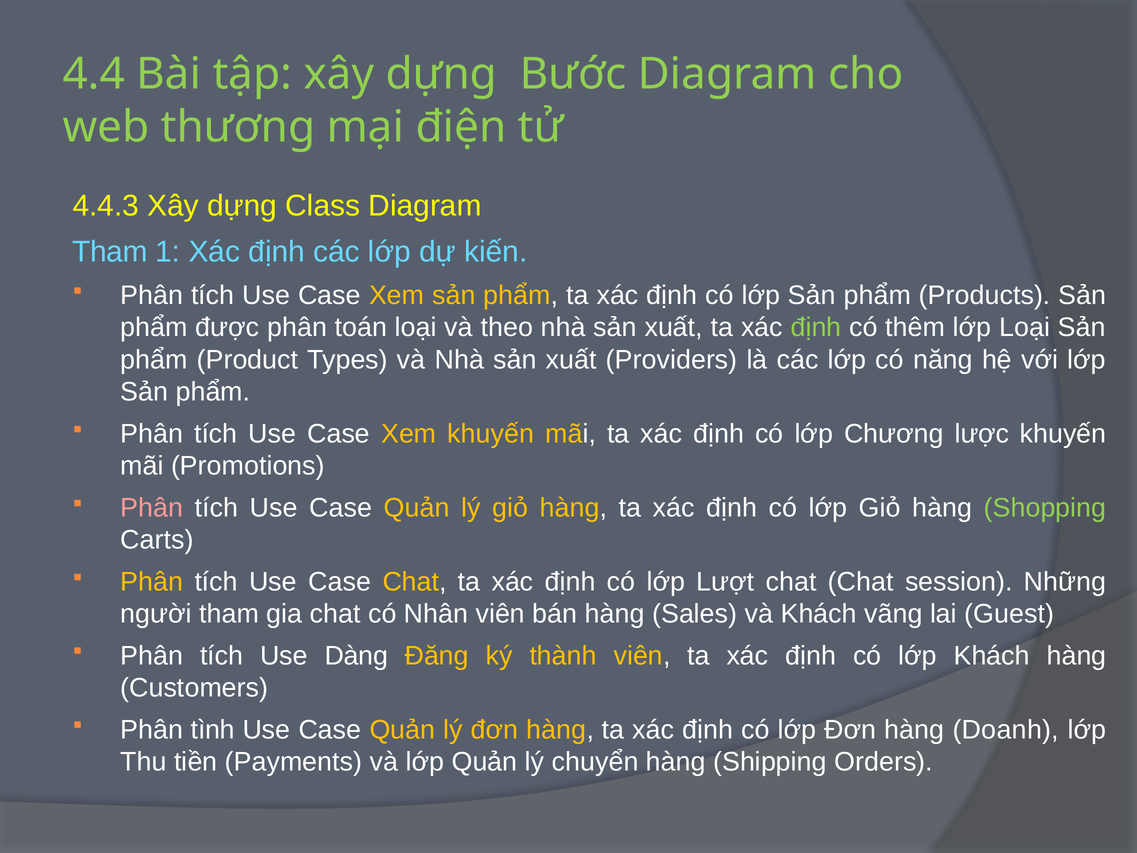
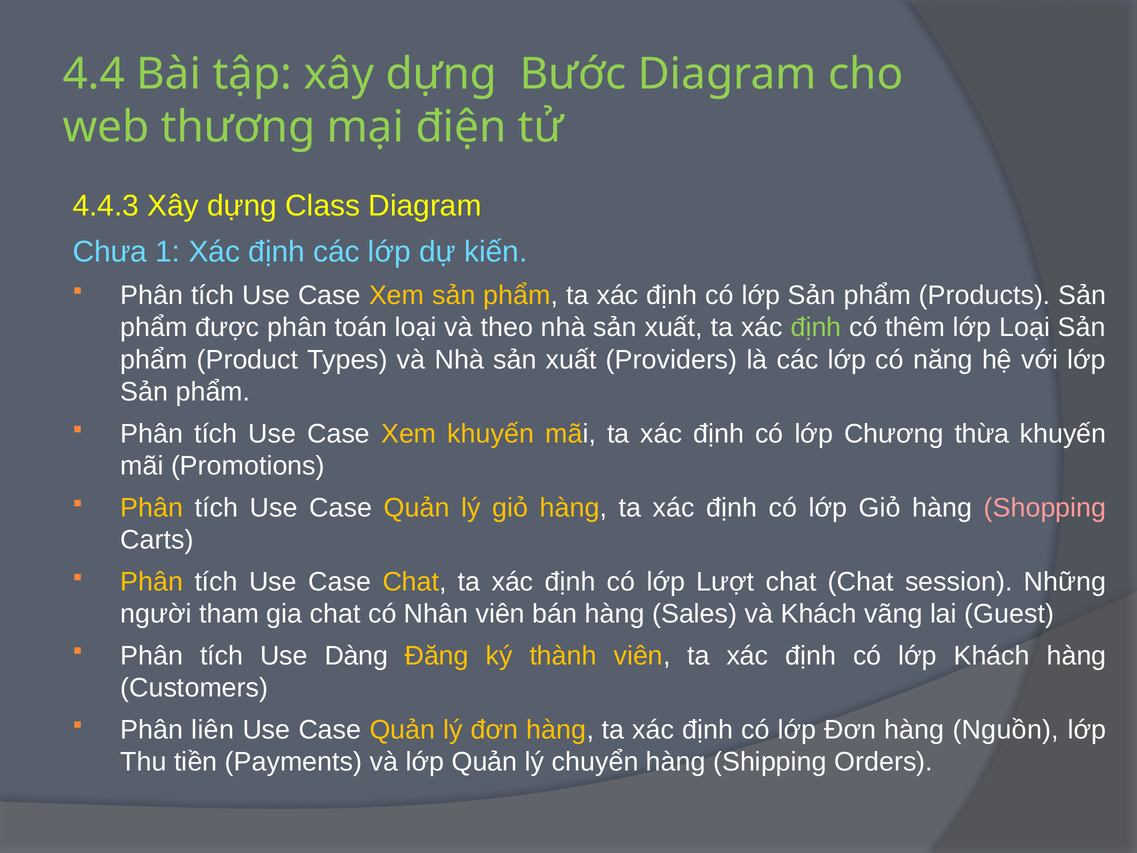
Tham at (110, 252): Tham -> Chưa
lược: lược -> thừa
Phân at (152, 508) colour: pink -> yellow
Shopping colour: light green -> pink
tình: tình -> liên
Doanh: Doanh -> Nguồn
